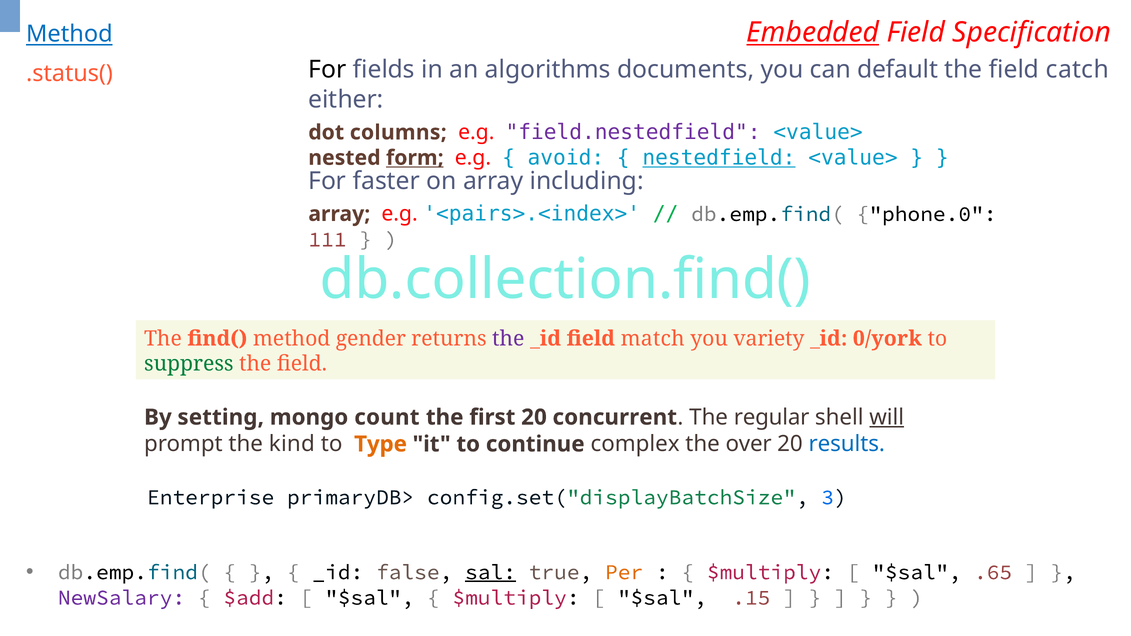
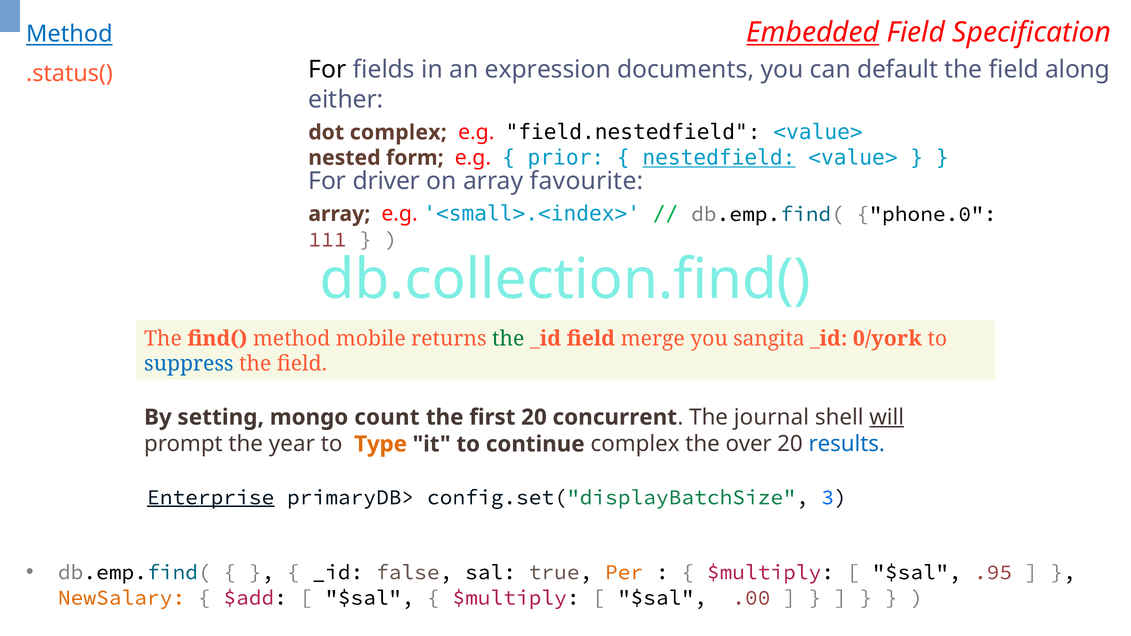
algorithms: algorithms -> expression
catch: catch -> along
dot columns: columns -> complex
field.nestedfield colour: purple -> black
form underline: present -> none
avoid: avoid -> prior
faster: faster -> driver
including: including -> favourite
<pairs>.<index>: <pairs>.<index> -> <small>.<index>
gender: gender -> mobile
the at (508, 339) colour: purple -> green
match: match -> merge
variety: variety -> sangita
suppress colour: green -> blue
regular: regular -> journal
kind: kind -> year
Enterprise underline: none -> present
sal underline: present -> none
.65: .65 -> .95
NewSalary colour: purple -> orange
.15: .15 -> .00
